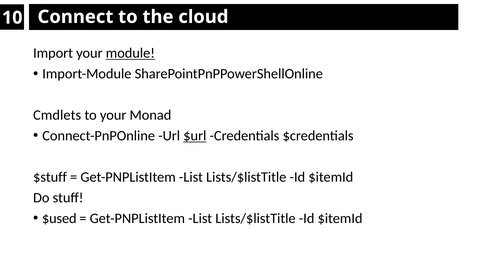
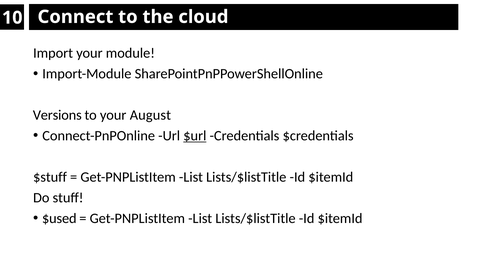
module underline: present -> none
Cmdlets: Cmdlets -> Versions
Monad: Monad -> August
